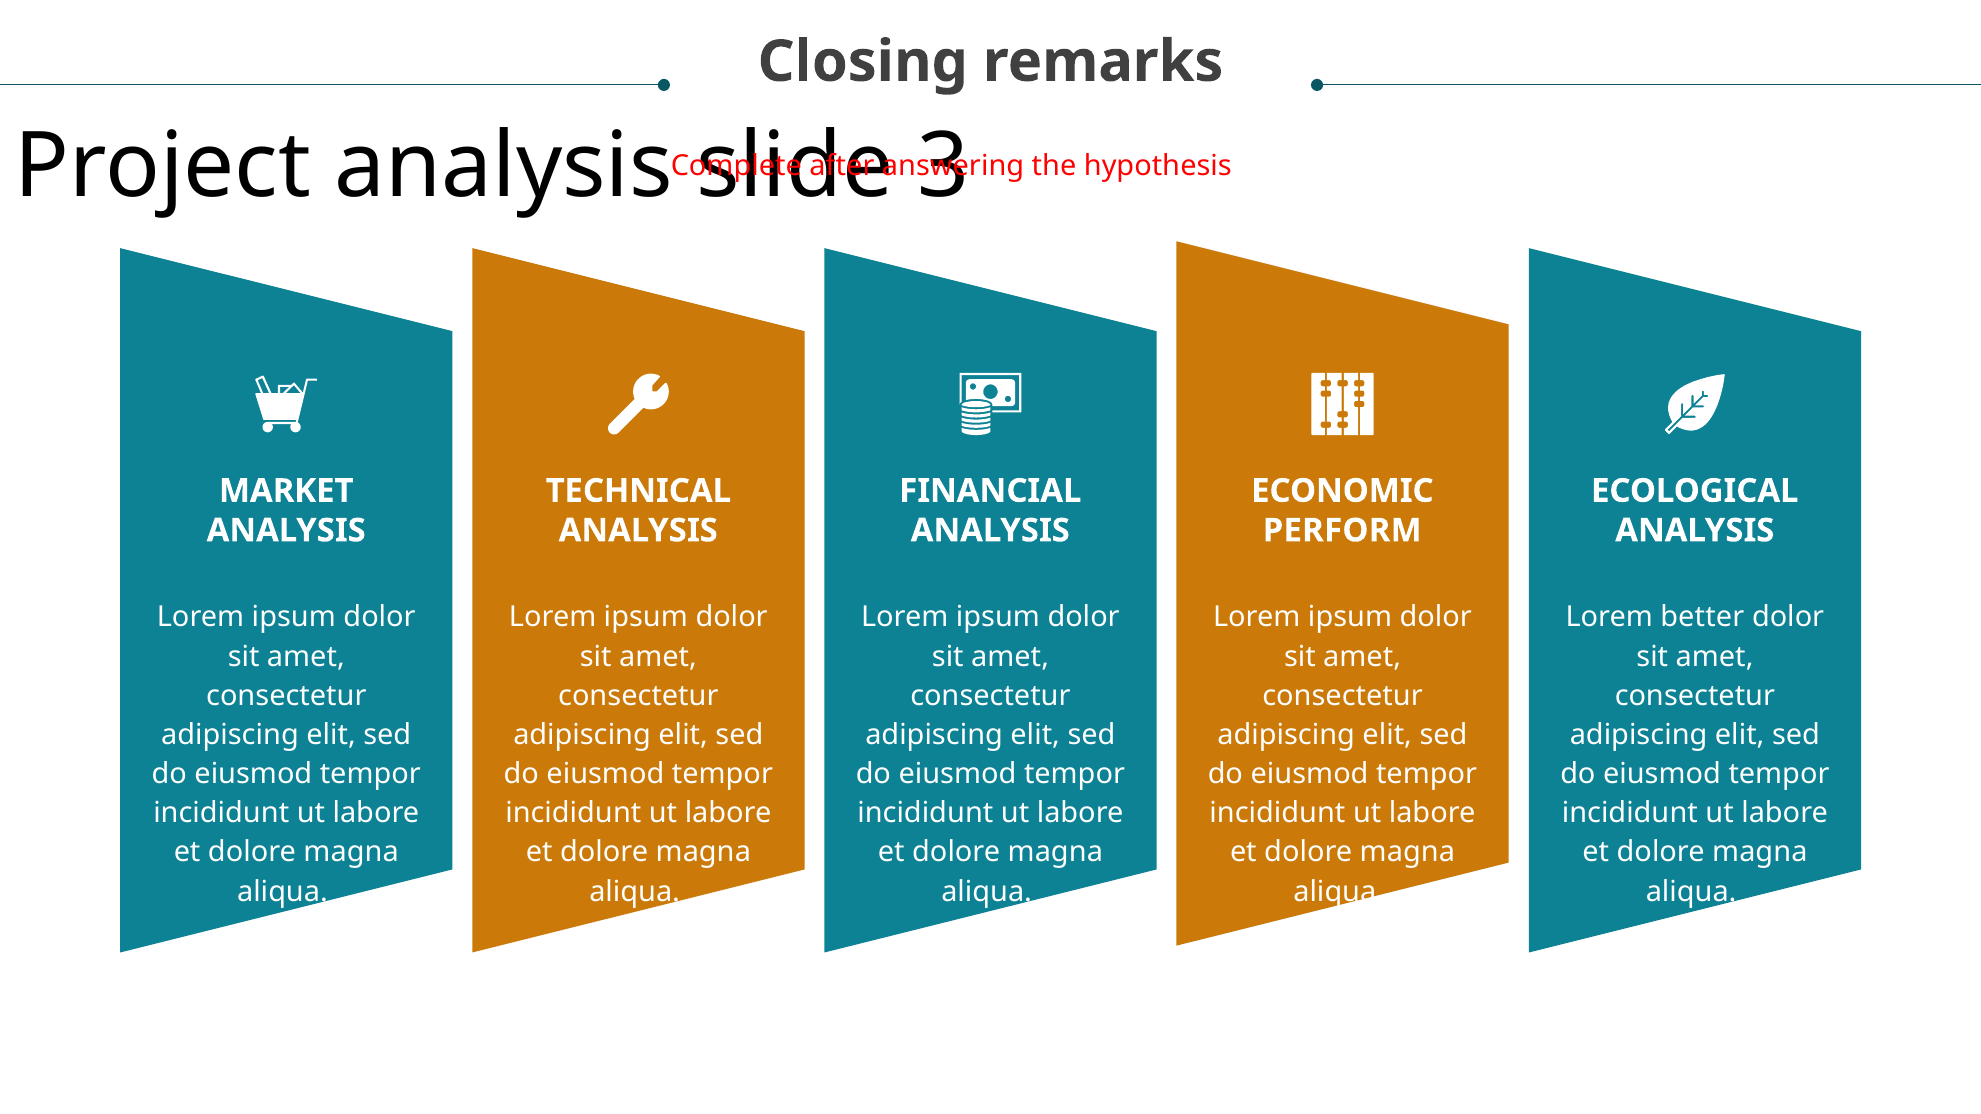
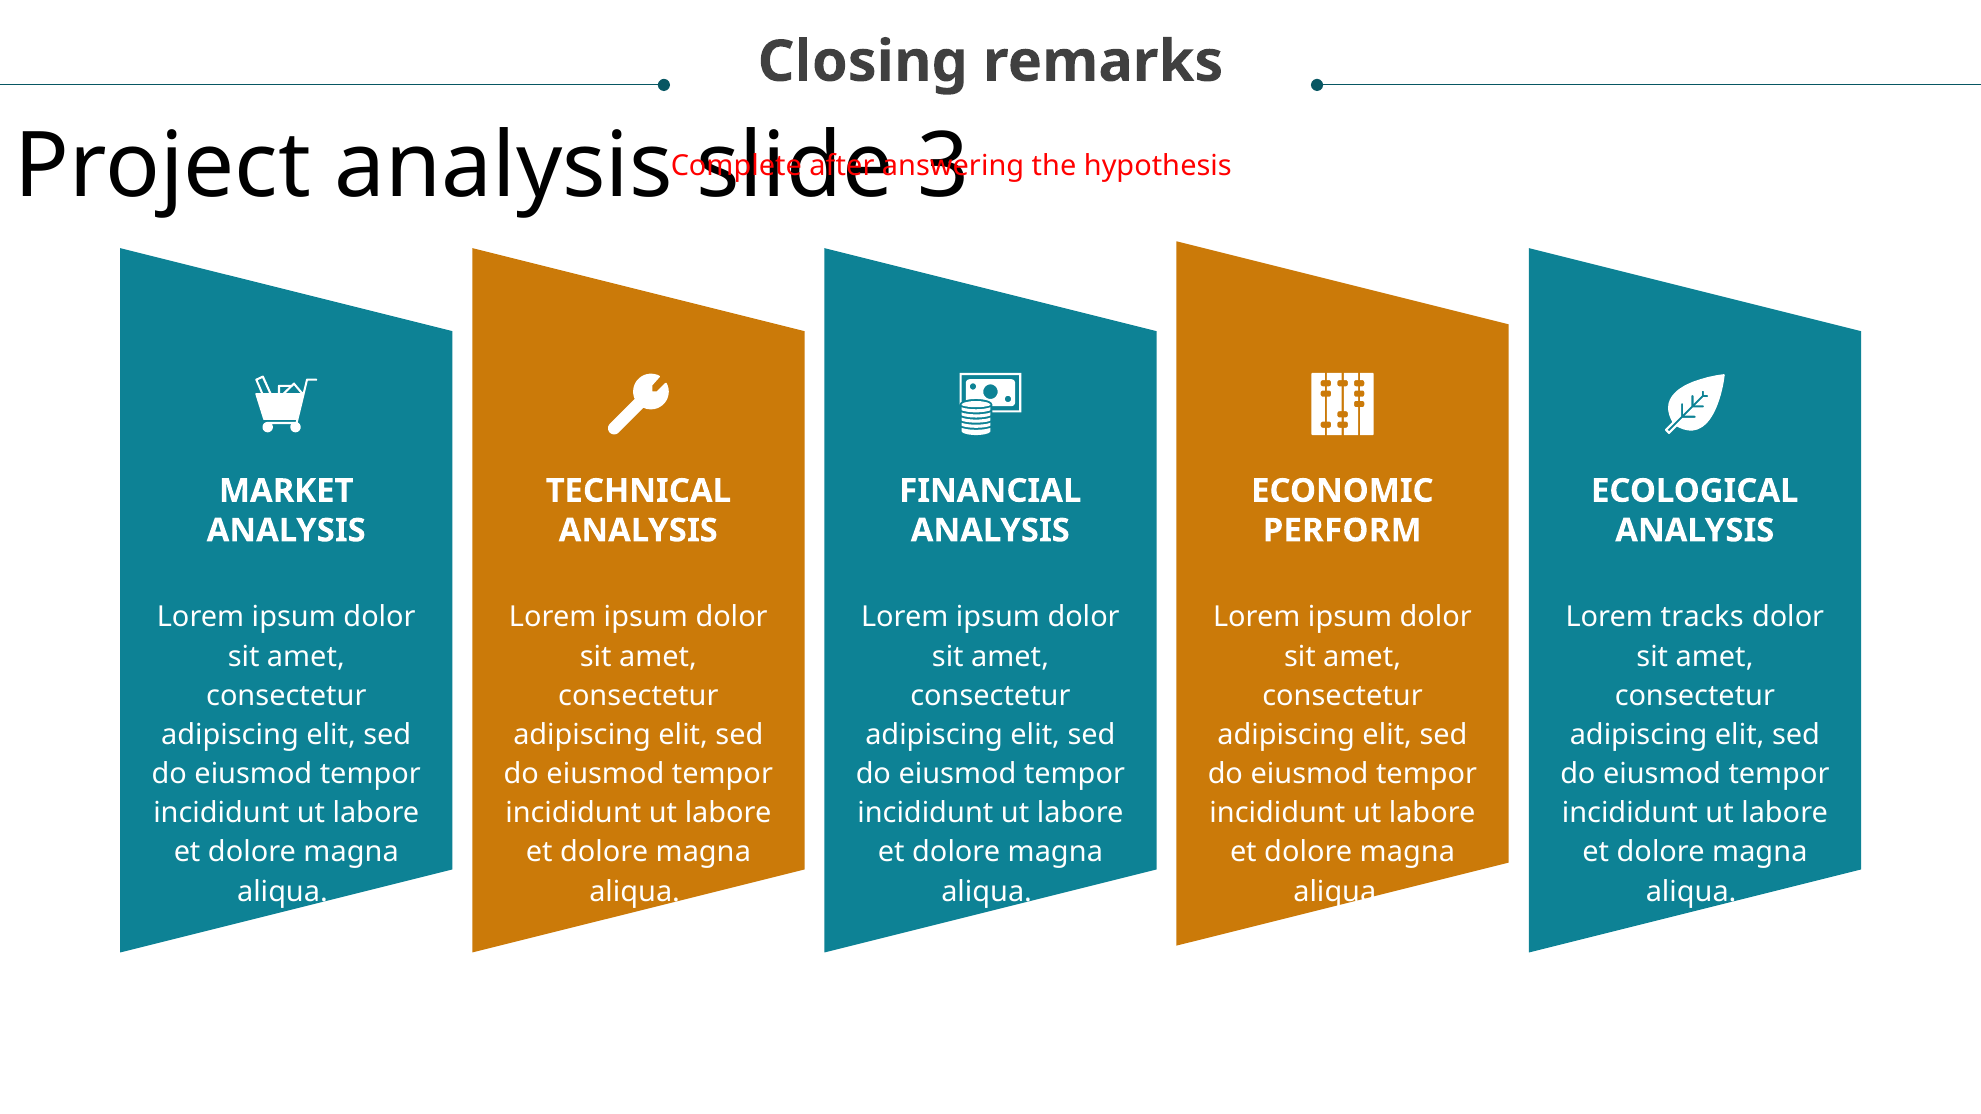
better: better -> tracks
